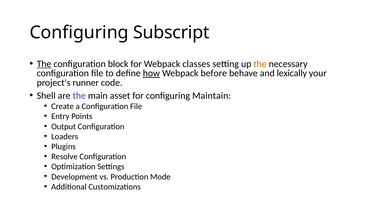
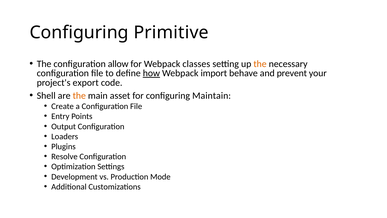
Subscript: Subscript -> Primitive
The at (44, 64) underline: present -> none
block: block -> allow
before: before -> import
lexically: lexically -> prevent
runner: runner -> export
the at (79, 96) colour: purple -> orange
